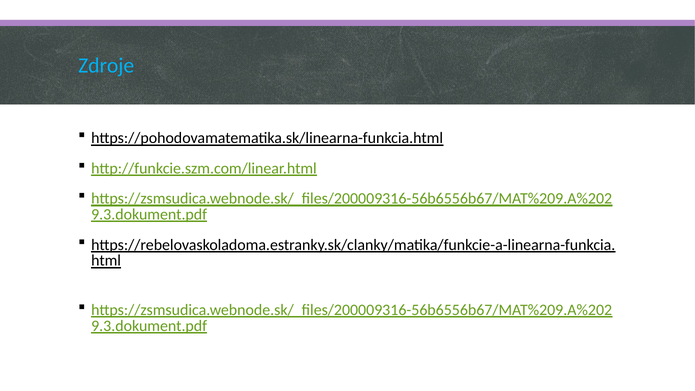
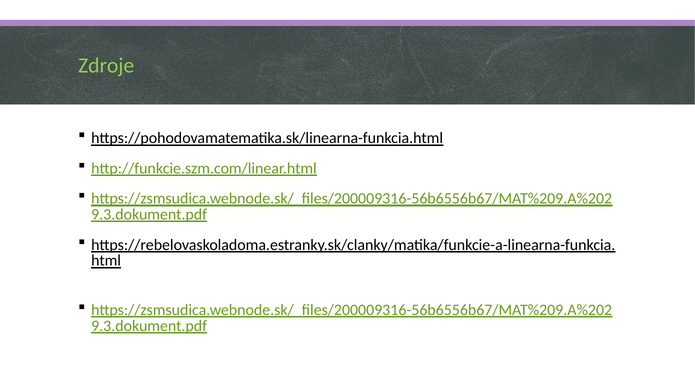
Zdroje colour: light blue -> light green
